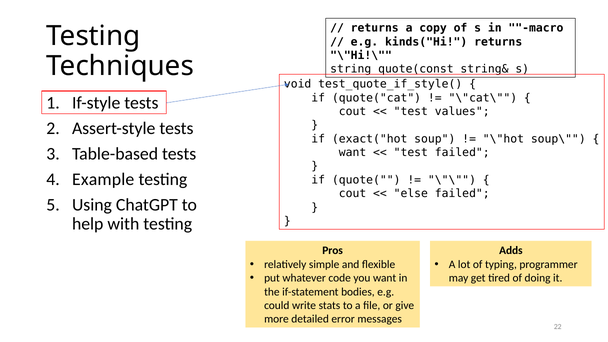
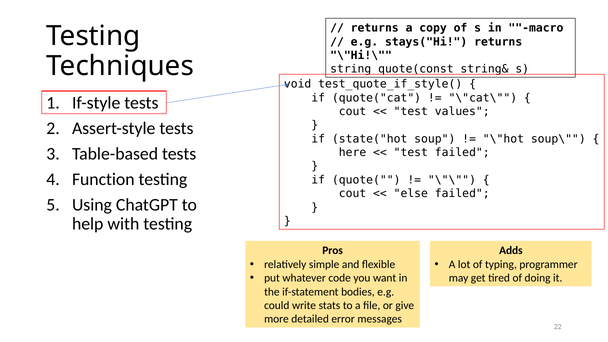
kinds("Hi: kinds("Hi -> stays("Hi
exact("hot: exact("hot -> state("hot
want at (353, 153): want -> here
Example: Example -> Function
